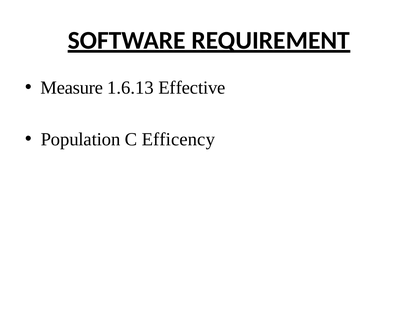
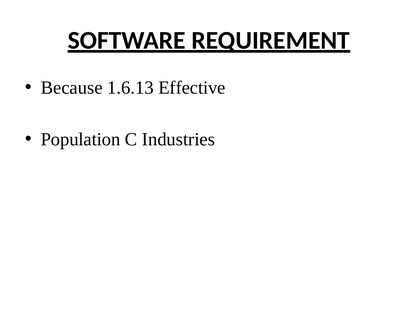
Measure: Measure -> Because
Efficency: Efficency -> Industries
